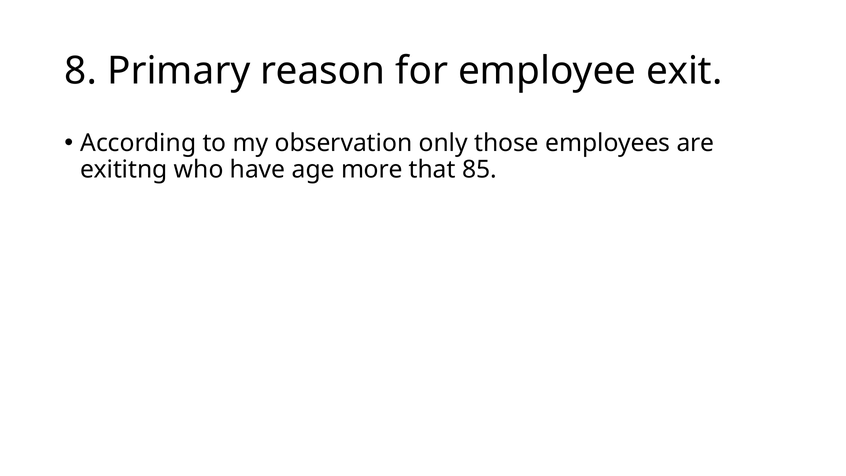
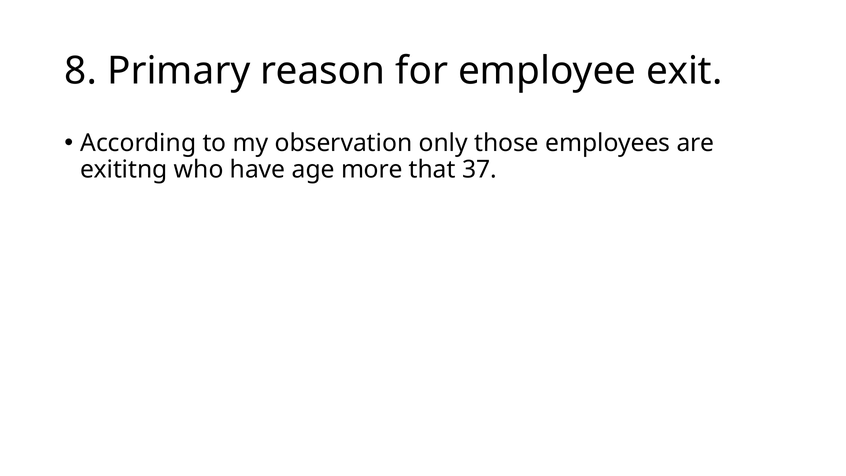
85: 85 -> 37
